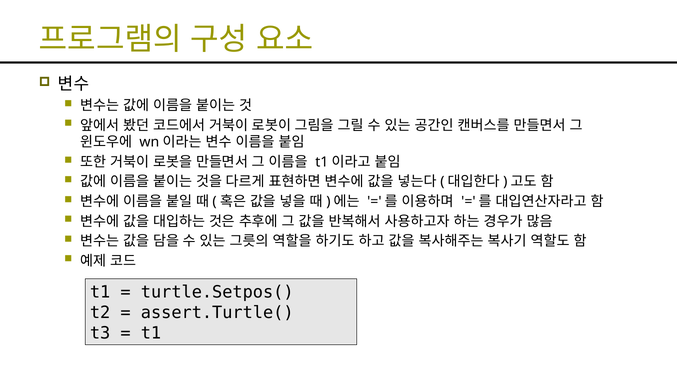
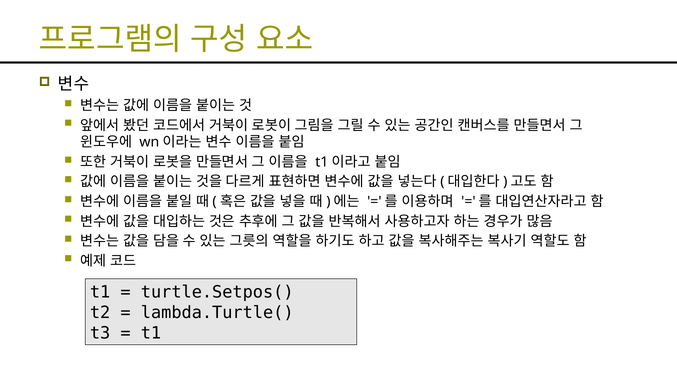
assert.Turtle(: assert.Turtle( -> lambda.Turtle(
